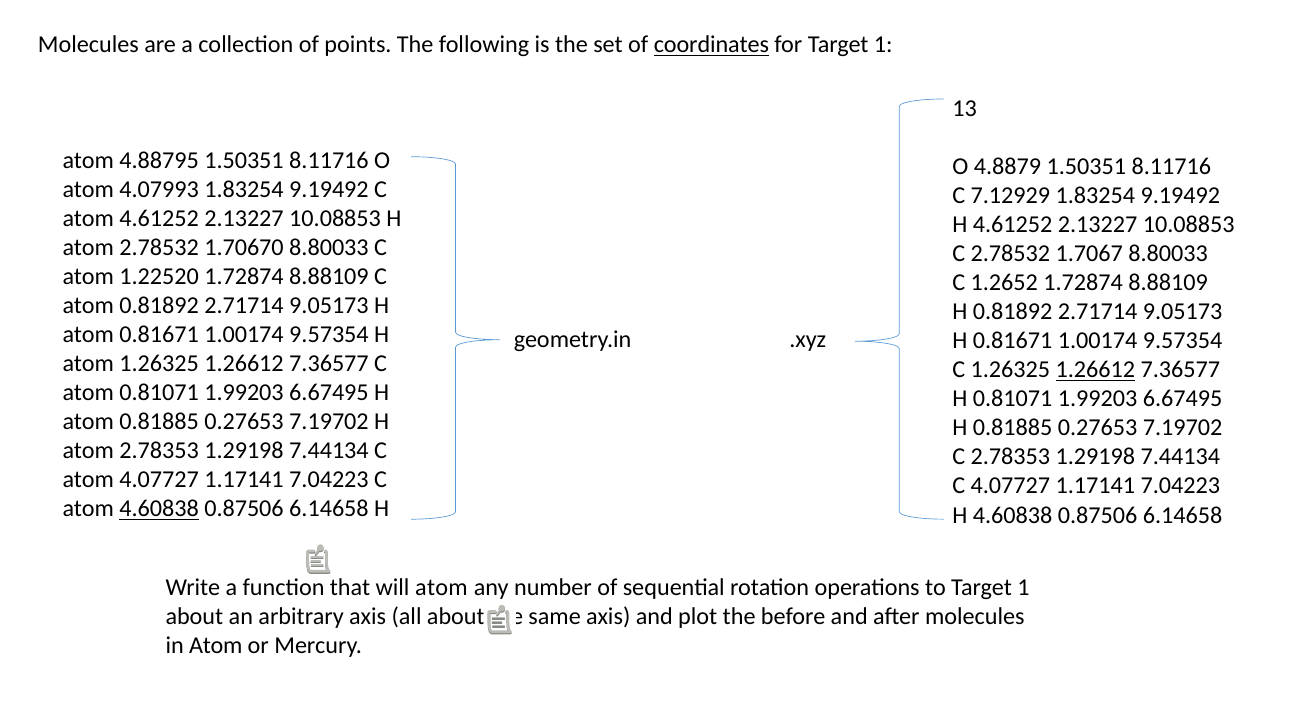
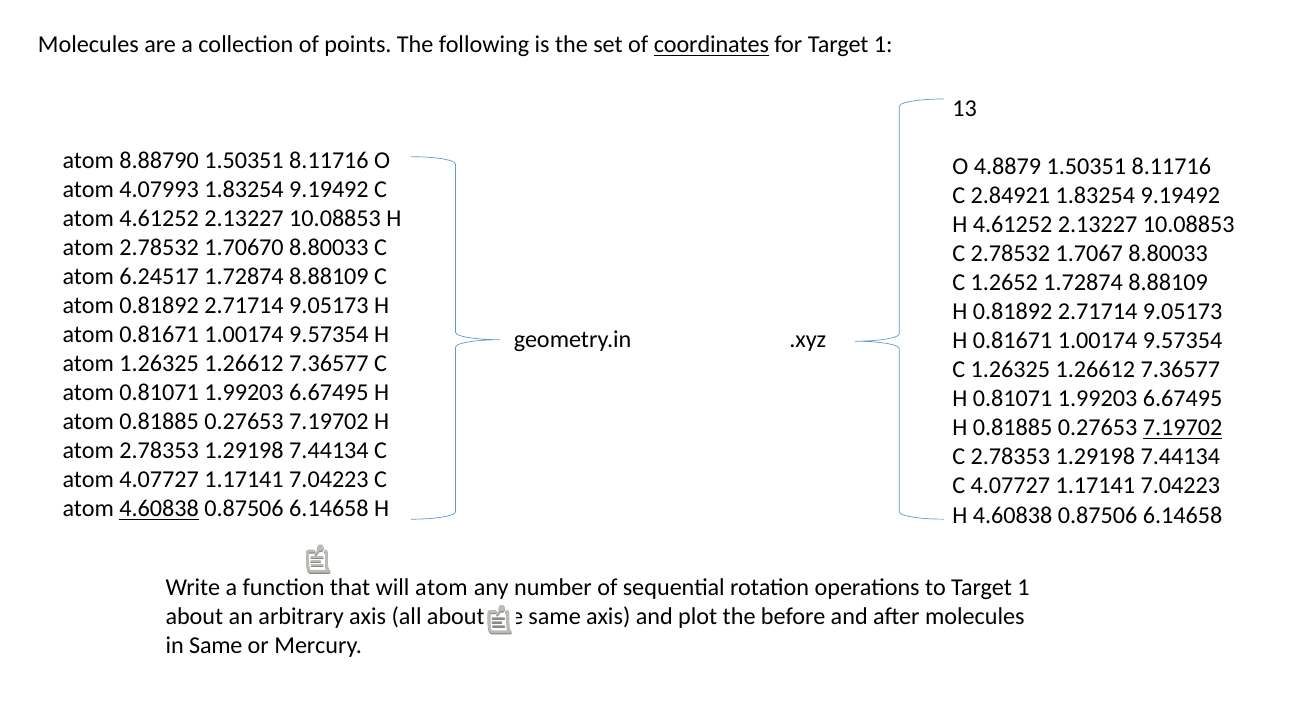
4.88795: 4.88795 -> 8.88790
7.12929: 7.12929 -> 2.84921
1.22520: 1.22520 -> 6.24517
1.26612 at (1095, 370) underline: present -> none
7.19702 at (1183, 428) underline: none -> present
in Atom: Atom -> Same
